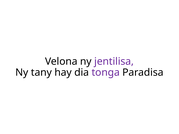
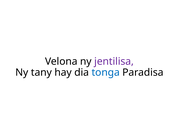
tonga colour: purple -> blue
